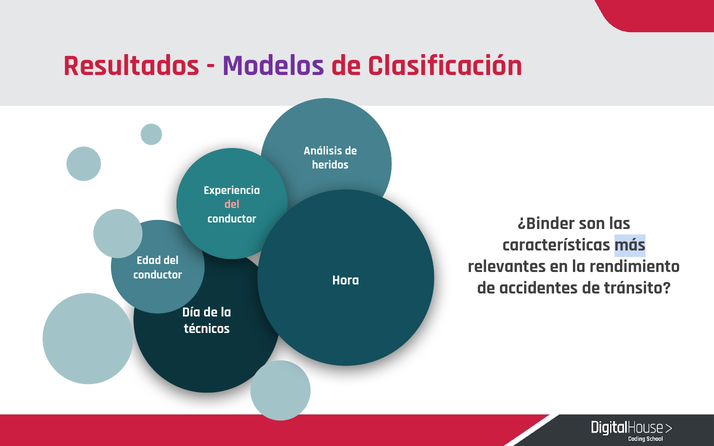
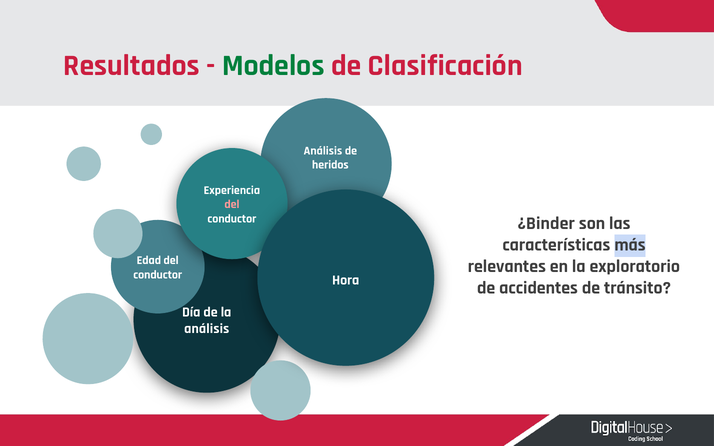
Modelos colour: purple -> green
rendimiento: rendimiento -> exploratorio
técnicos at (207, 329): técnicos -> análisis
